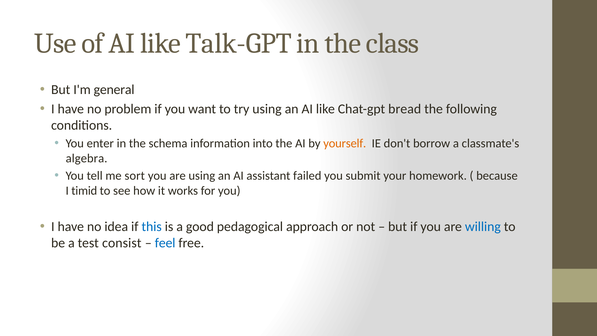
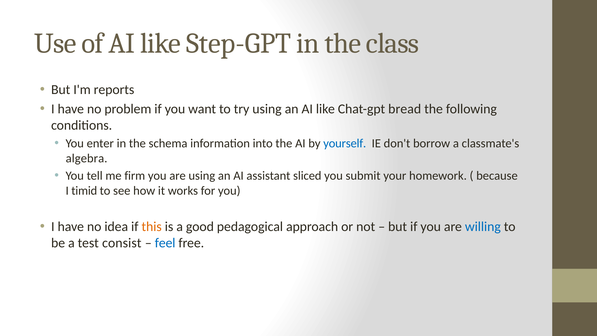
Talk-GPT: Talk-GPT -> Step-GPT
general: general -> reports
yourself colour: orange -> blue
sort: sort -> firm
failed: failed -> sliced
this colour: blue -> orange
